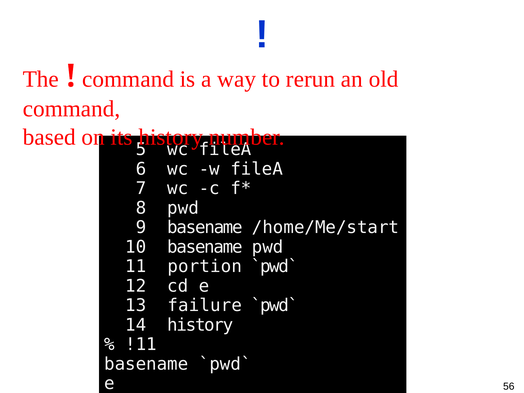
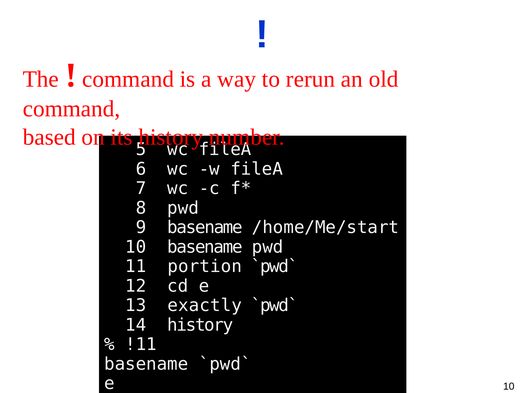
failure: failure -> exactly
e 56: 56 -> 10
